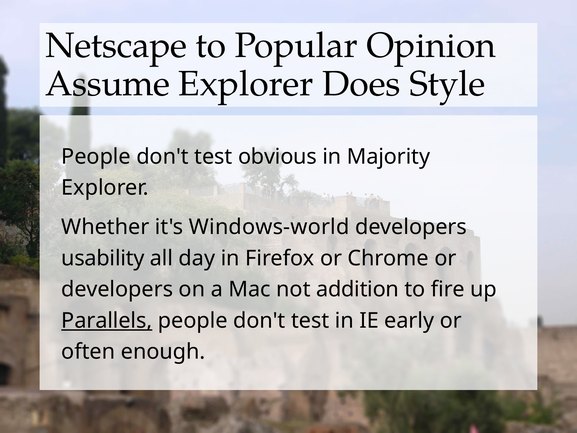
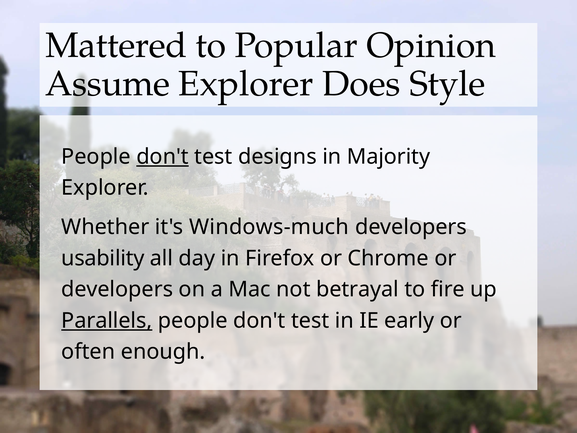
Netscape: Netscape -> Mattered
don't at (163, 157) underline: none -> present
obvious: obvious -> designs
Windows-world: Windows-world -> Windows-much
addition: addition -> betrayal
